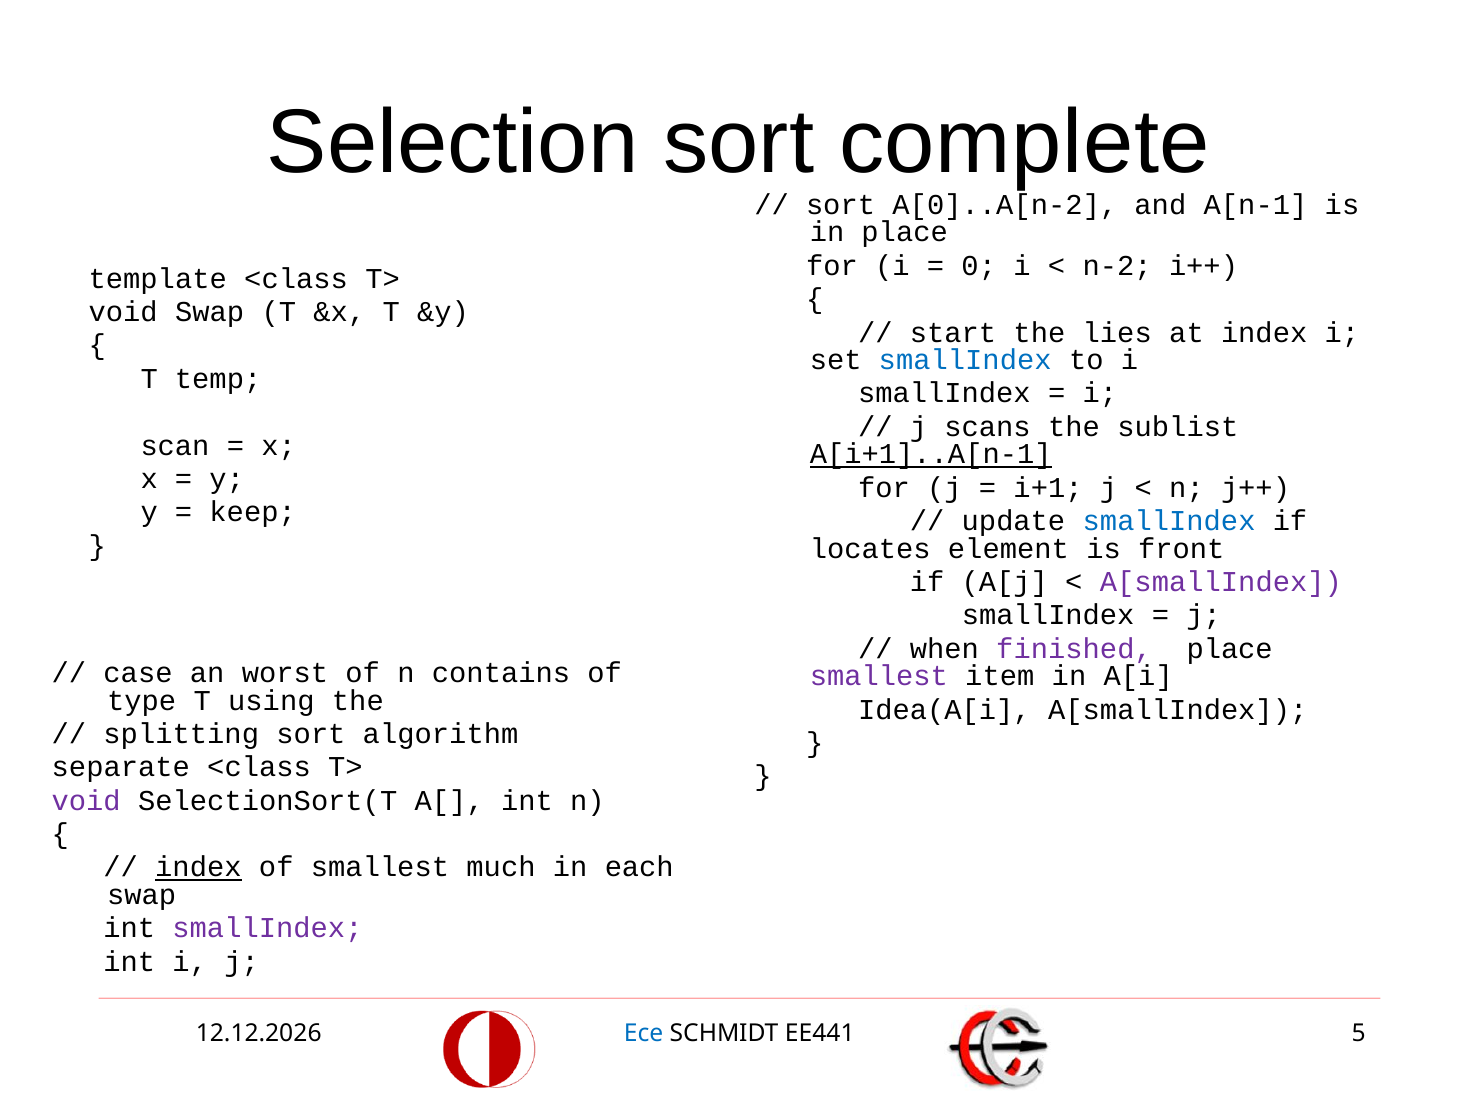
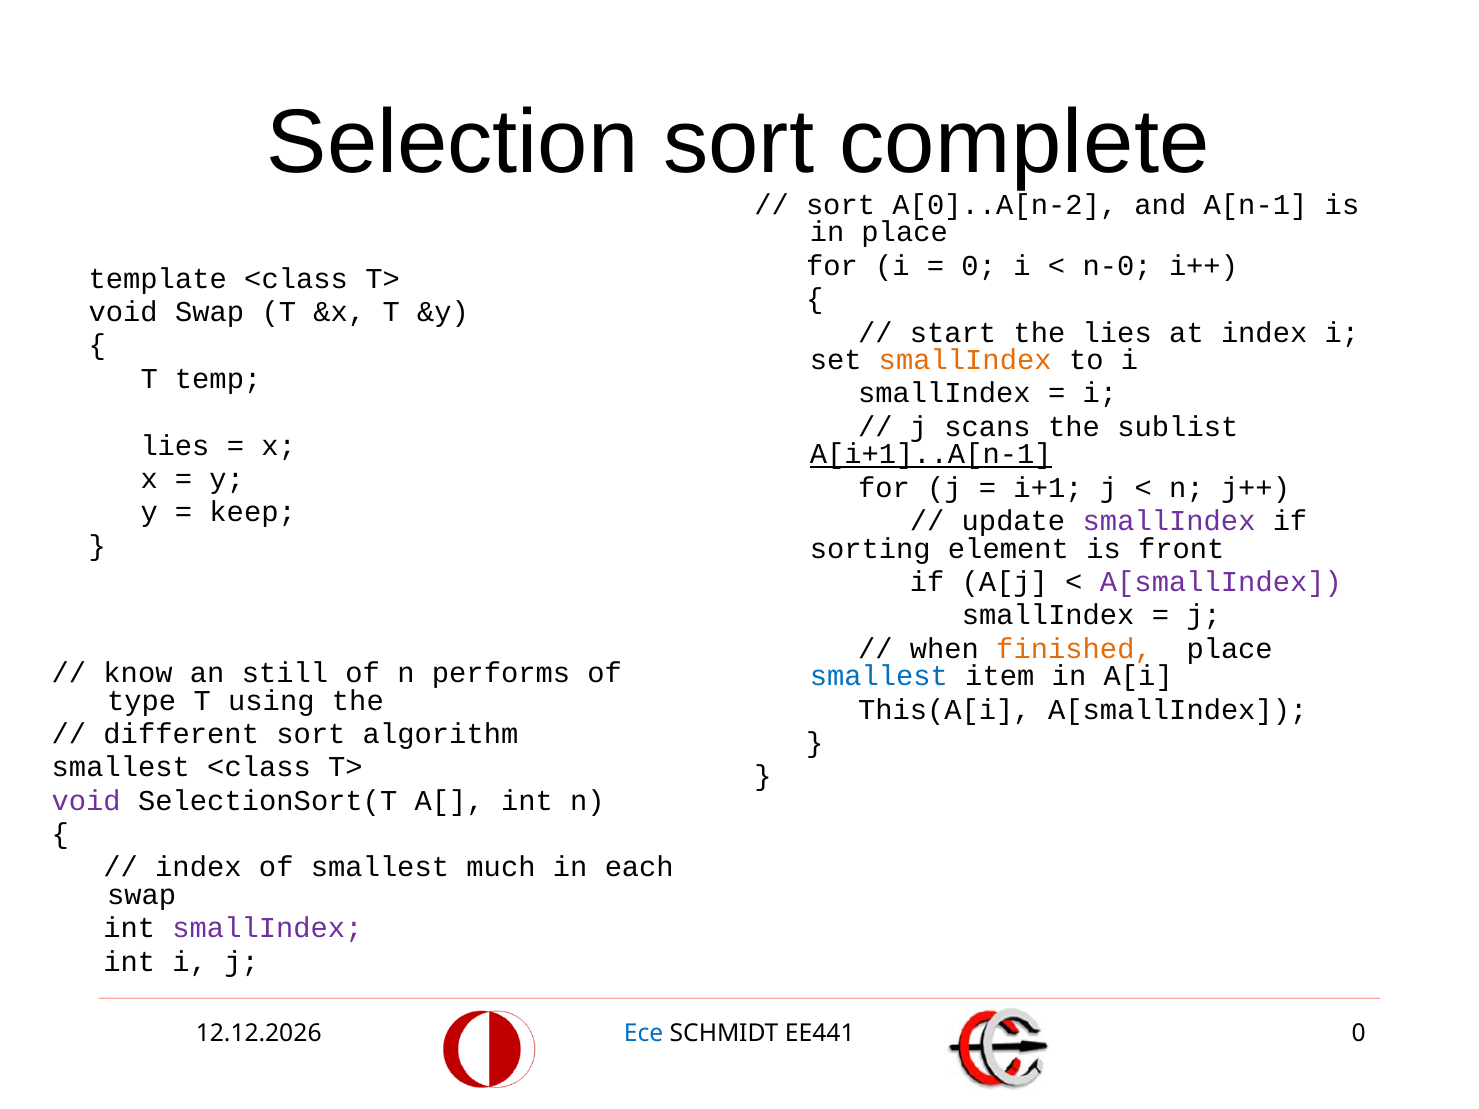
n-2: n-2 -> n-0
smallIndex at (965, 360) colour: blue -> orange
scan at (175, 446): scan -> lies
smallIndex at (1169, 521) colour: blue -> purple
locates: locates -> sorting
finished colour: purple -> orange
case: case -> know
worst: worst -> still
contains: contains -> performs
smallest at (879, 677) colour: purple -> blue
Idea(A[i: Idea(A[i -> This(A[i
splitting: splitting -> different
separate at (121, 768): separate -> smallest
index at (198, 868) underline: present -> none
EE441 5: 5 -> 0
